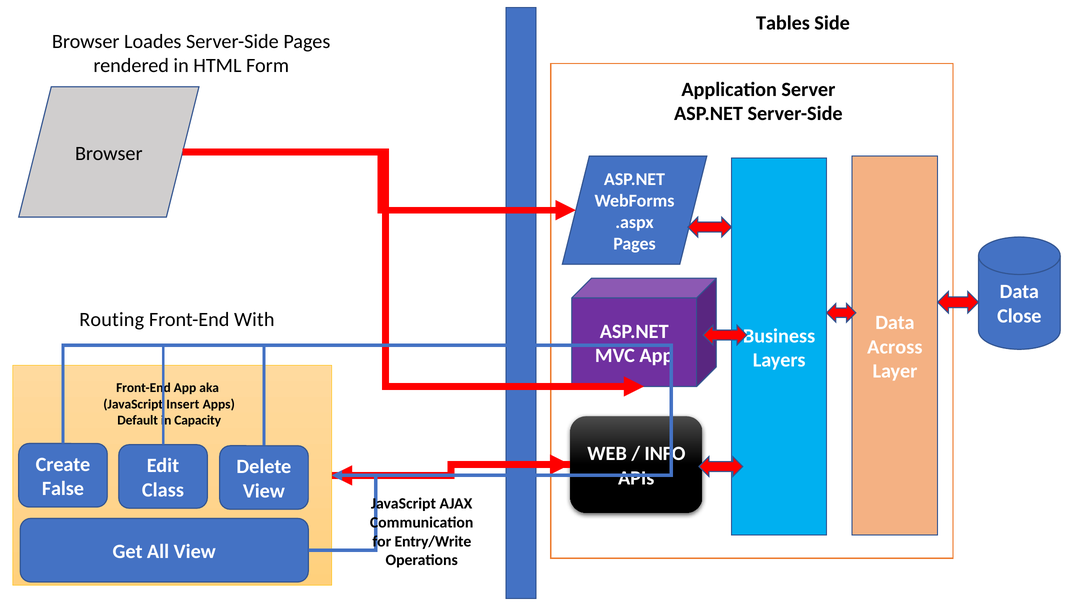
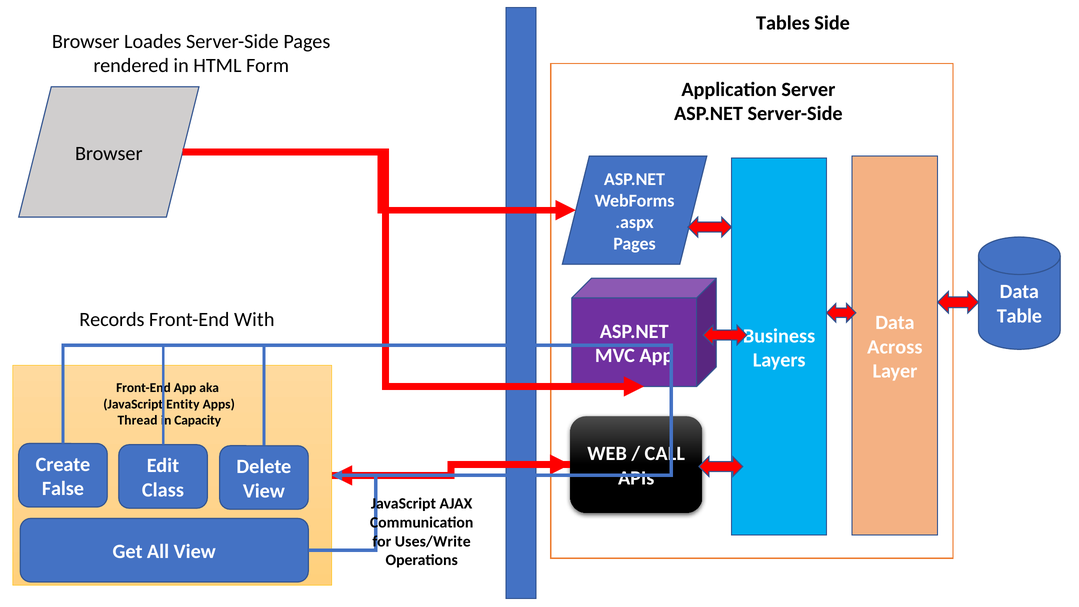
Close: Close -> Table
Routing: Routing -> Records
Insert: Insert -> Entity
Default: Default -> Thread
INFO: INFO -> CALL
Entry/Write: Entry/Write -> Uses/Write
